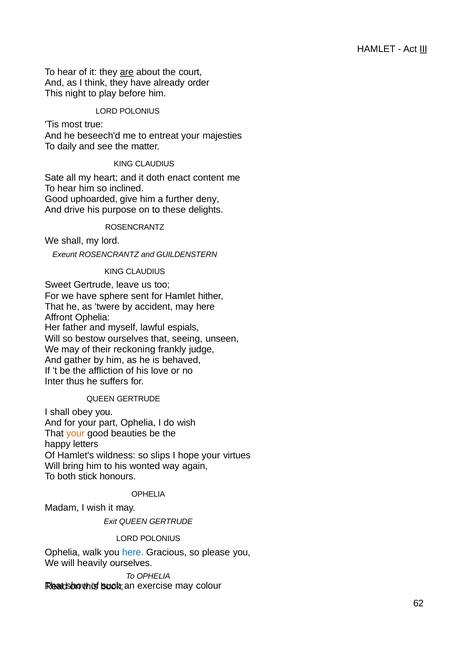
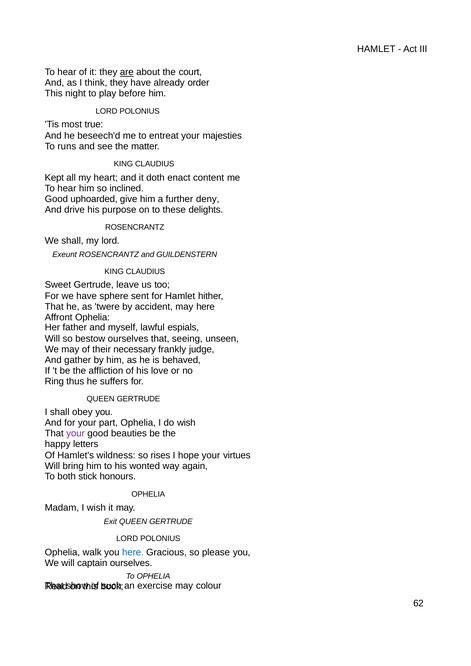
III underline: present -> none
daily: daily -> runs
Sate: Sate -> Kept
reckoning: reckoning -> necessary
Inter: Inter -> Ring
your at (76, 434) colour: orange -> purple
slips: slips -> rises
heavily: heavily -> captain
